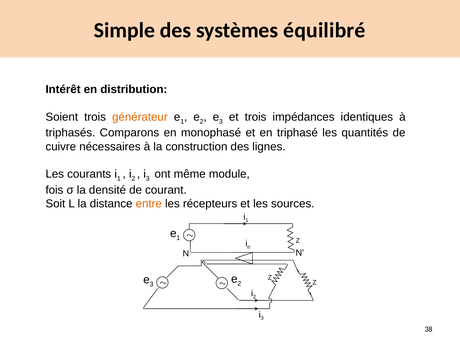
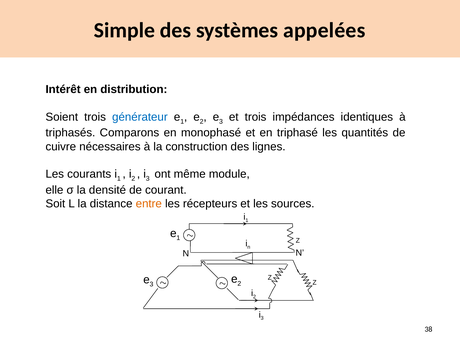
équilibré: équilibré -> appelées
générateur colour: orange -> blue
fois: fois -> elle
